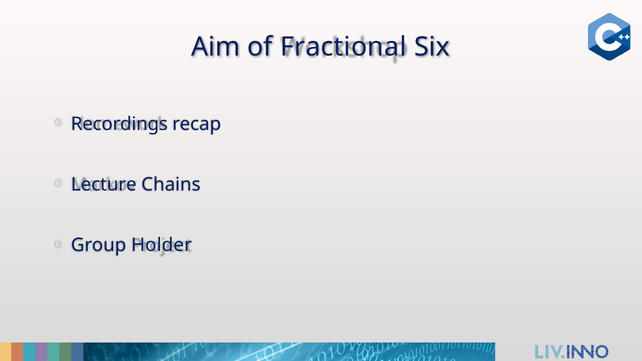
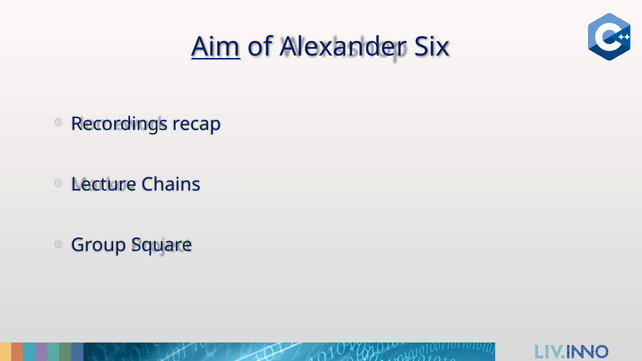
Aim underline: none -> present
Fractional: Fractional -> Alexander
Holder: Holder -> Square
